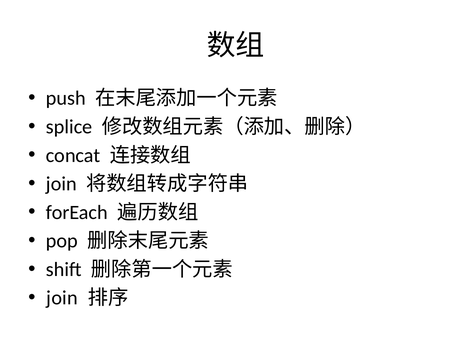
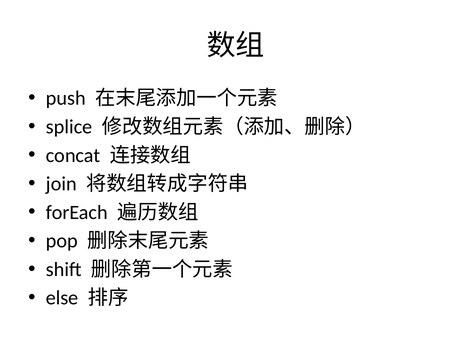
join at (62, 298): join -> else
